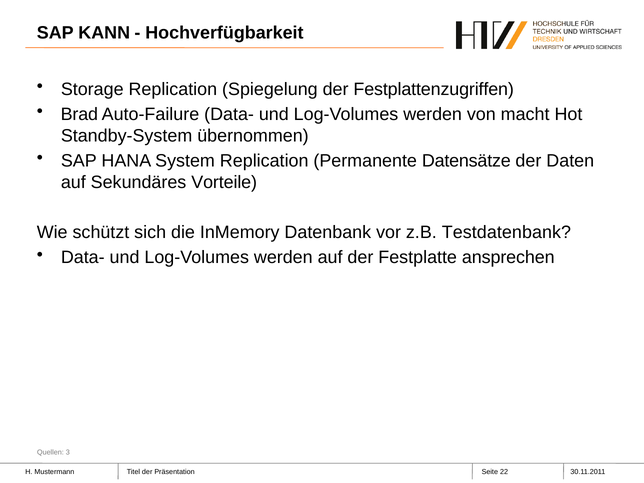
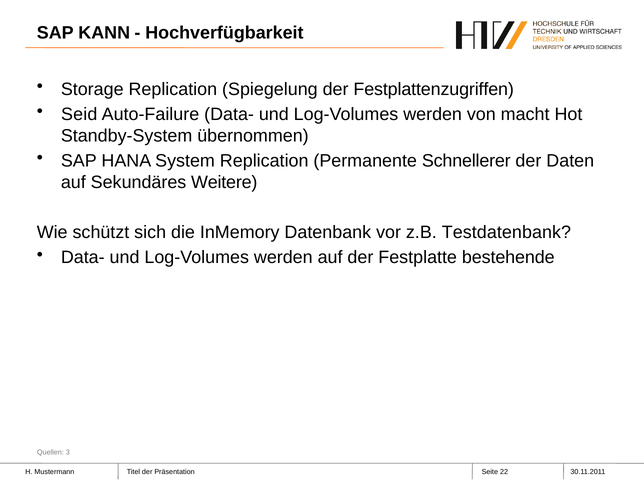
Brad: Brad -> Seid
Datensätze: Datensätze -> Schnellerer
Vorteile: Vorteile -> Weitere
ansprechen: ansprechen -> bestehende
